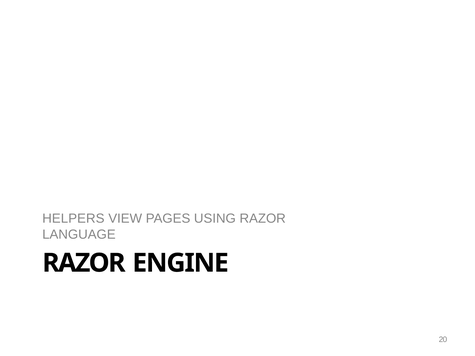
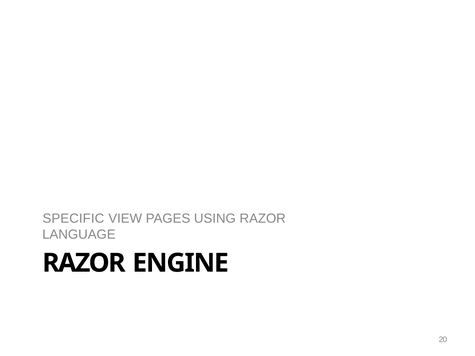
HELPERS: HELPERS -> SPECIFIC
